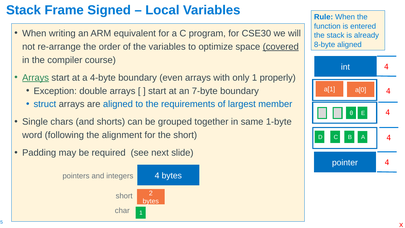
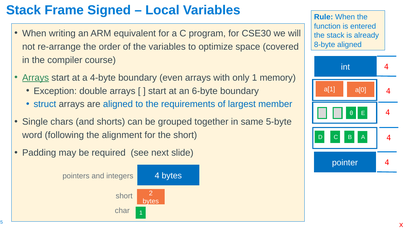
covered underline: present -> none
properly: properly -> memory
7-byte: 7-byte -> 6-byte
1-byte: 1-byte -> 5-byte
